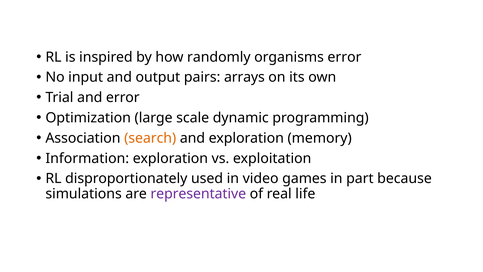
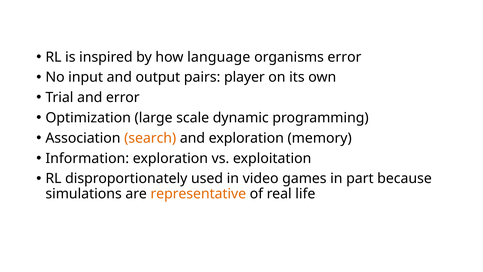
randomly: randomly -> language
arrays: arrays -> player
representative colour: purple -> orange
